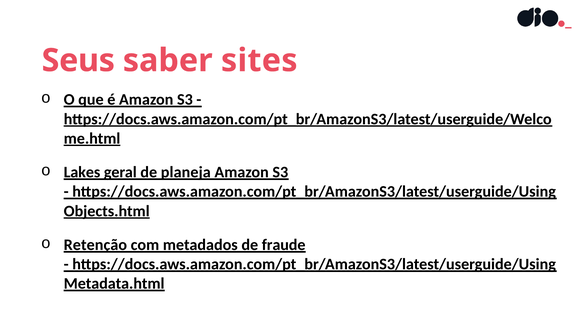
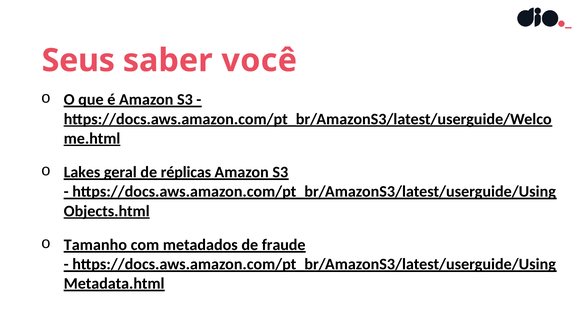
sites: sites -> você
planeja: planeja -> réplicas
Retenção: Retenção -> Tamanho
